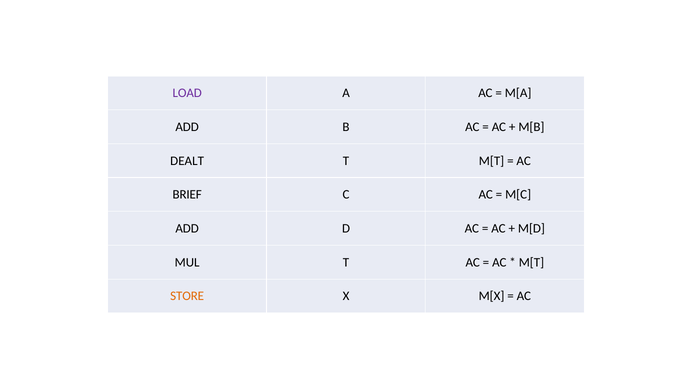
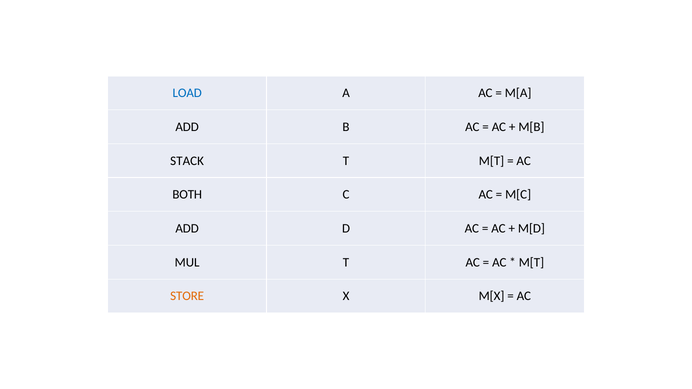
LOAD colour: purple -> blue
DEALT: DEALT -> STACK
BRIEF: BRIEF -> BOTH
